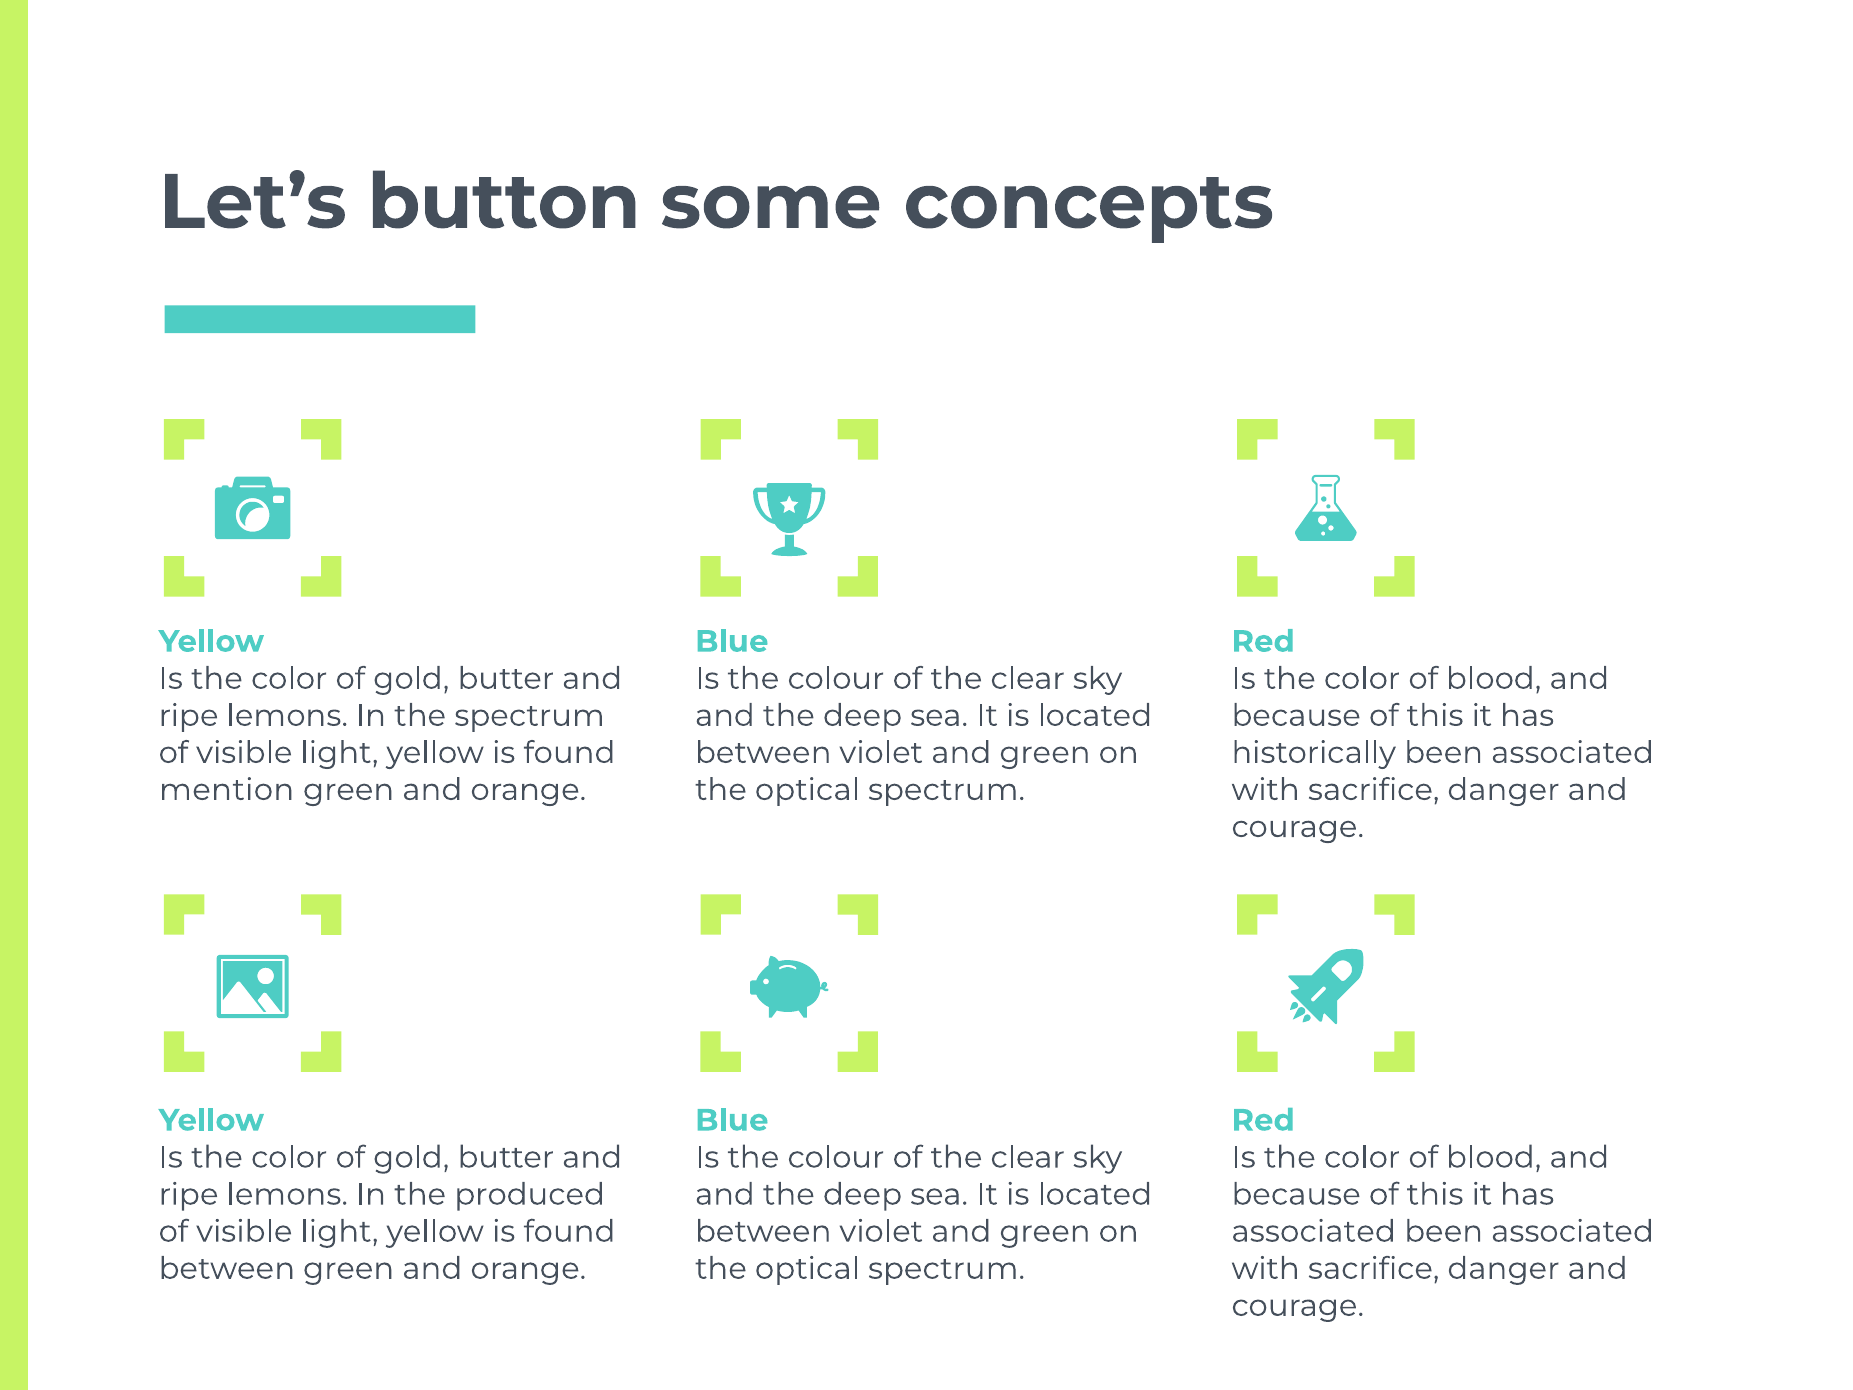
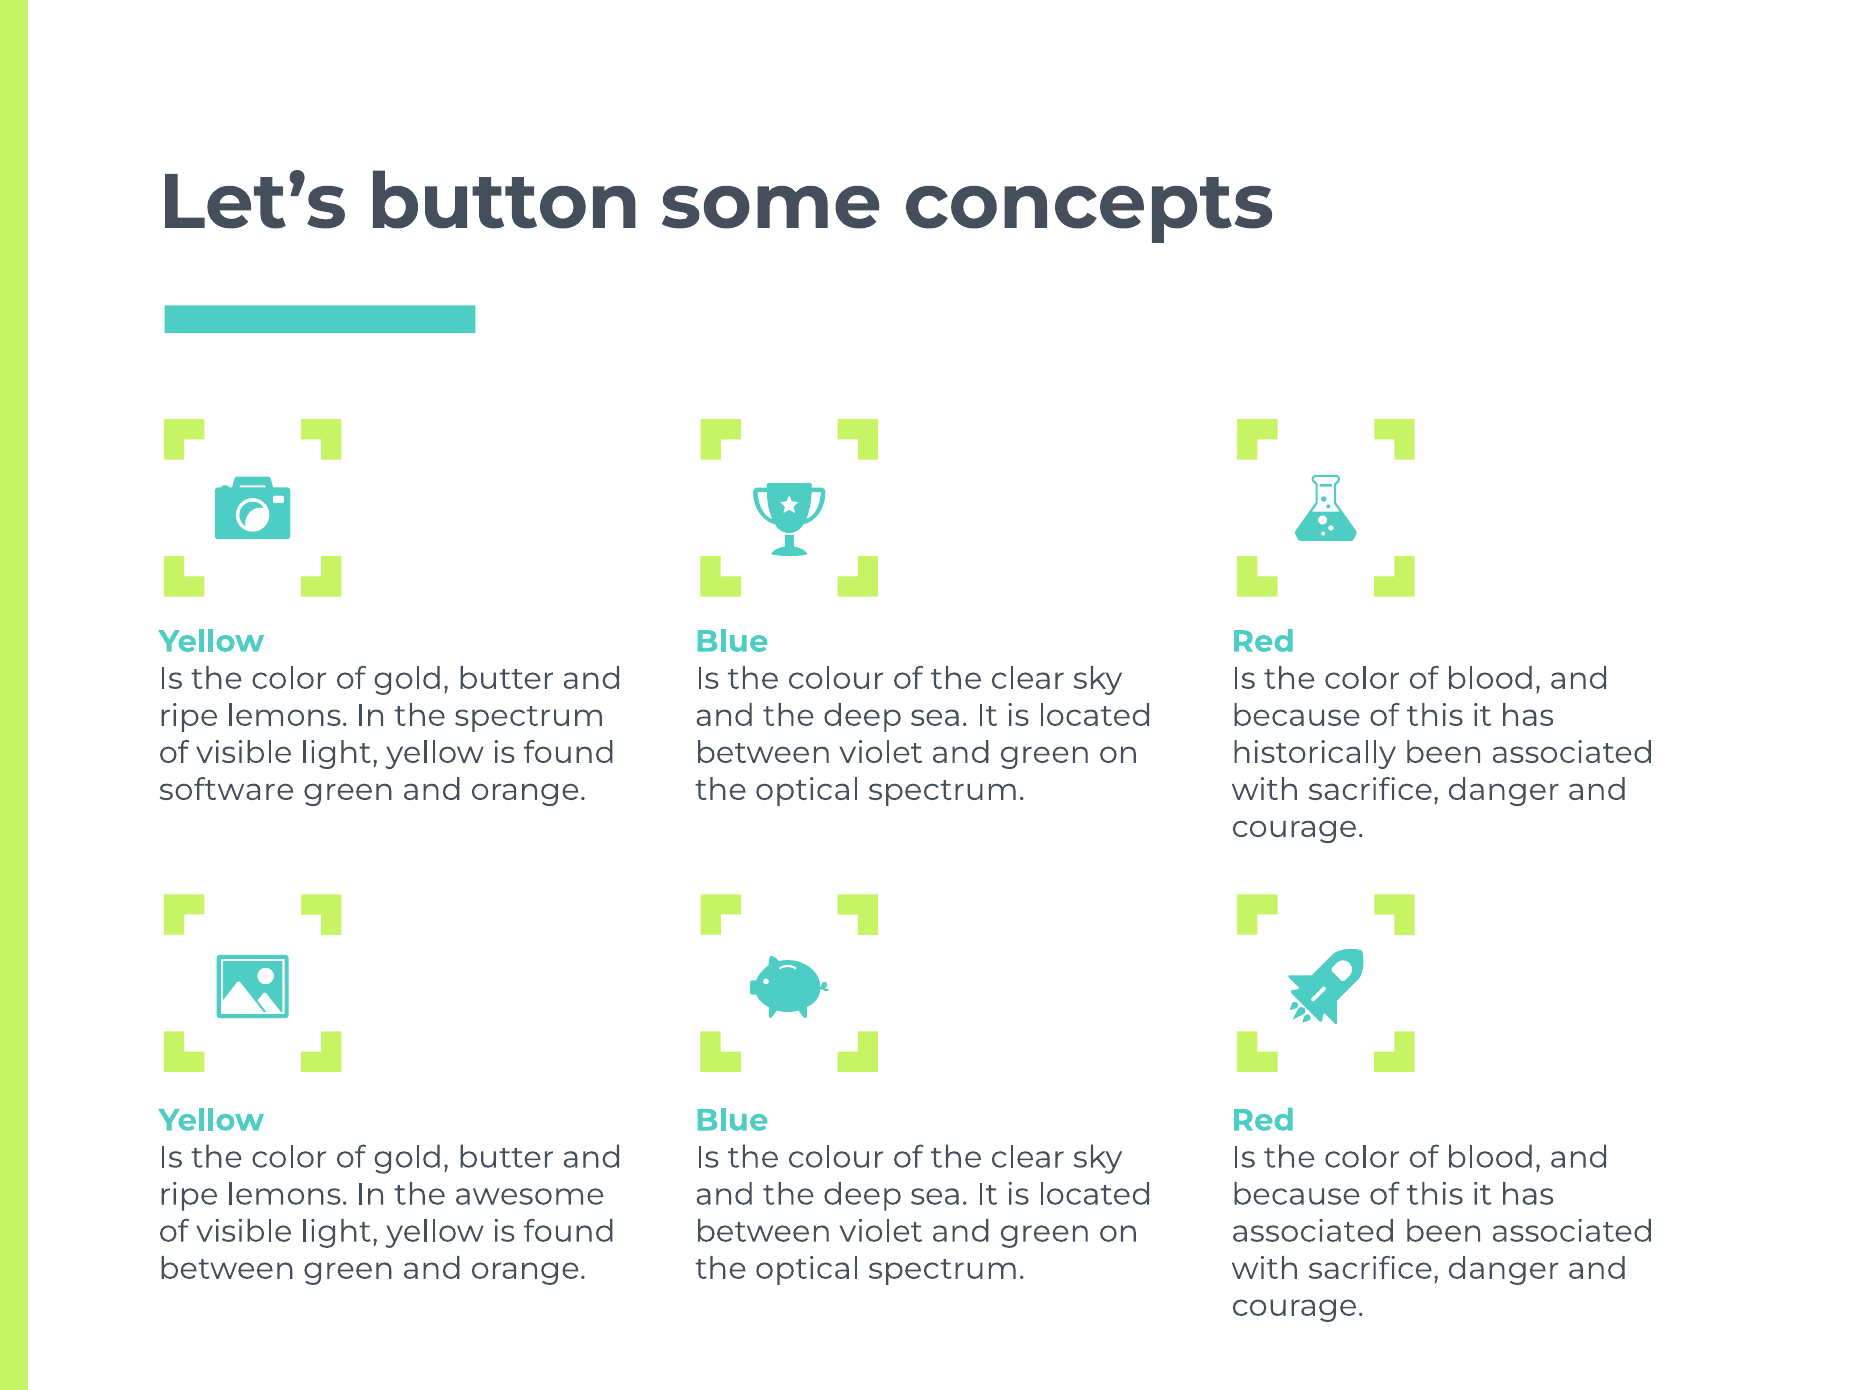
mention: mention -> software
produced: produced -> awesome
